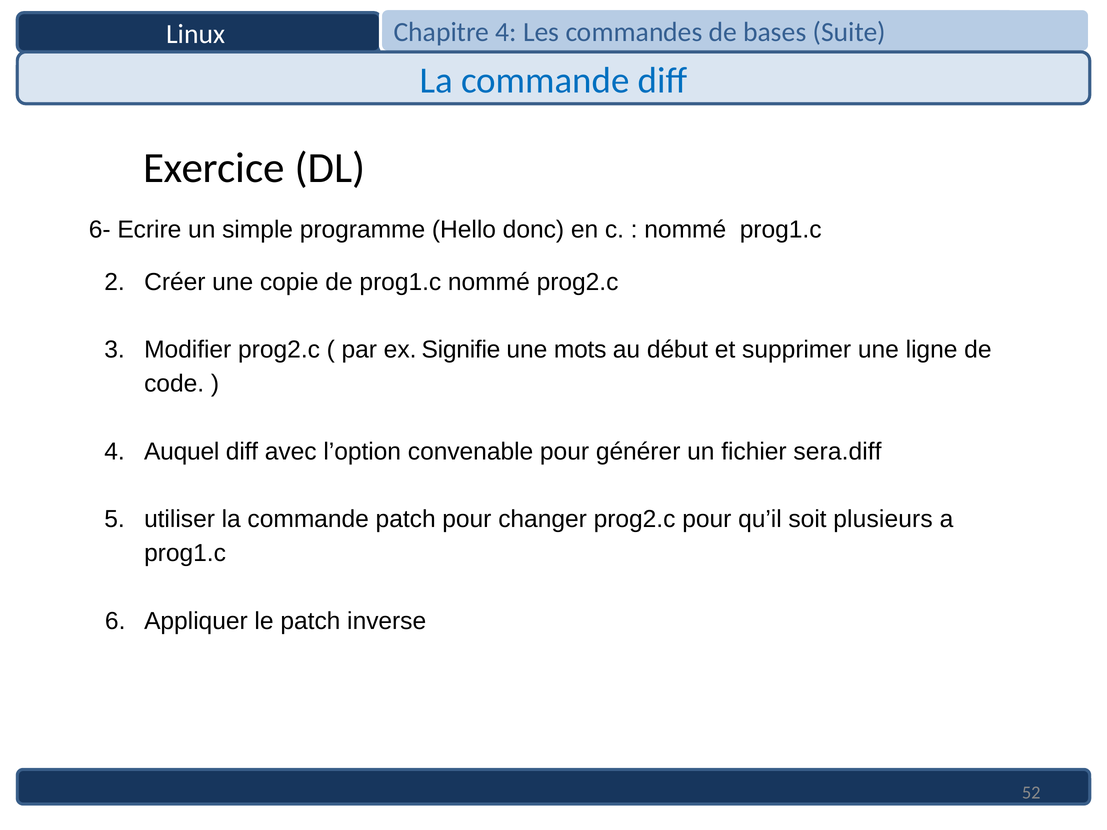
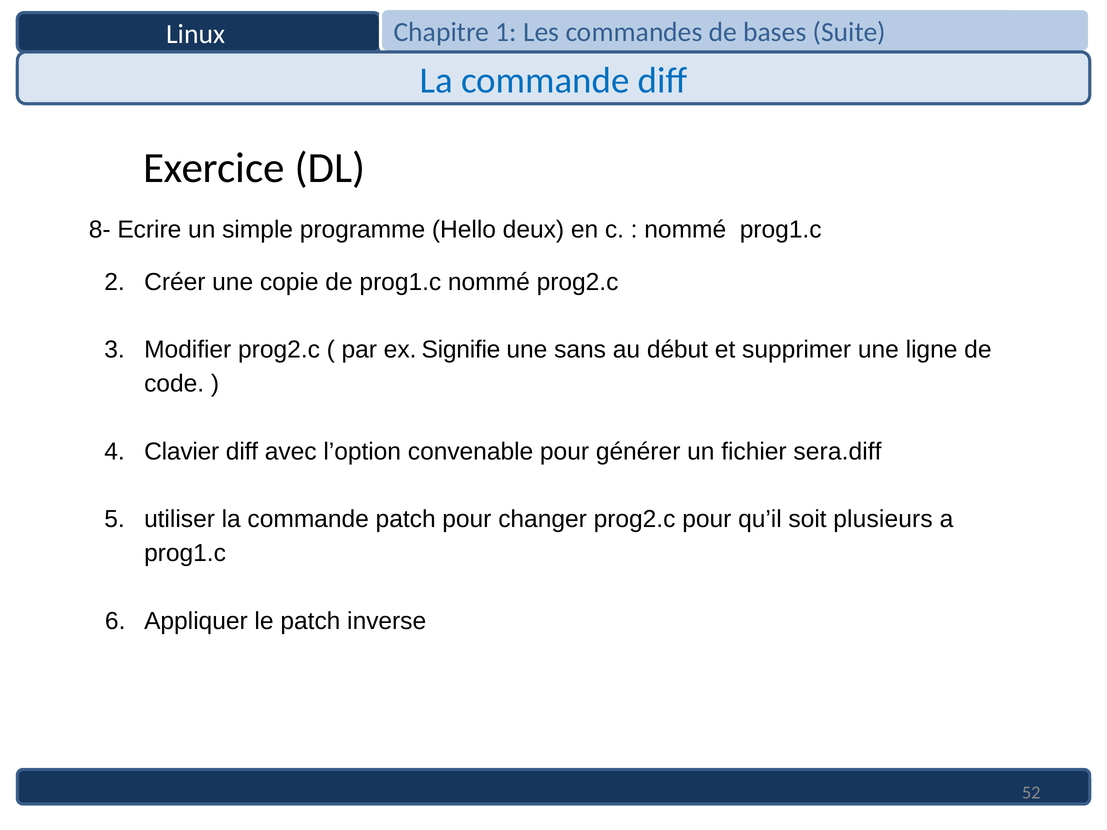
Chapitre 4: 4 -> 1
6-: 6- -> 8-
donc: donc -> deux
mots: mots -> sans
Auquel: Auquel -> Clavier
